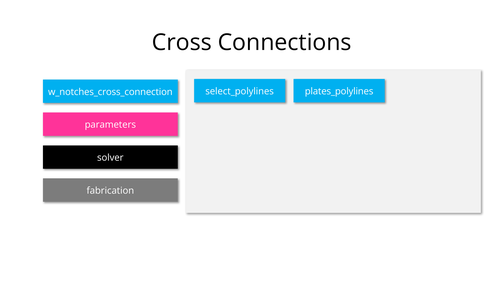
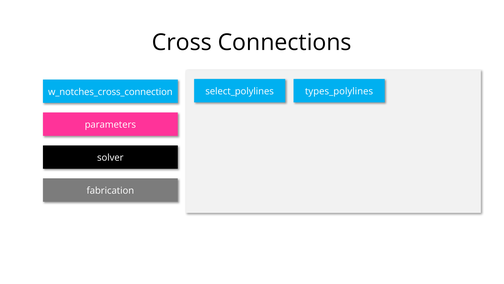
plates_polylines: plates_polylines -> types_polylines
